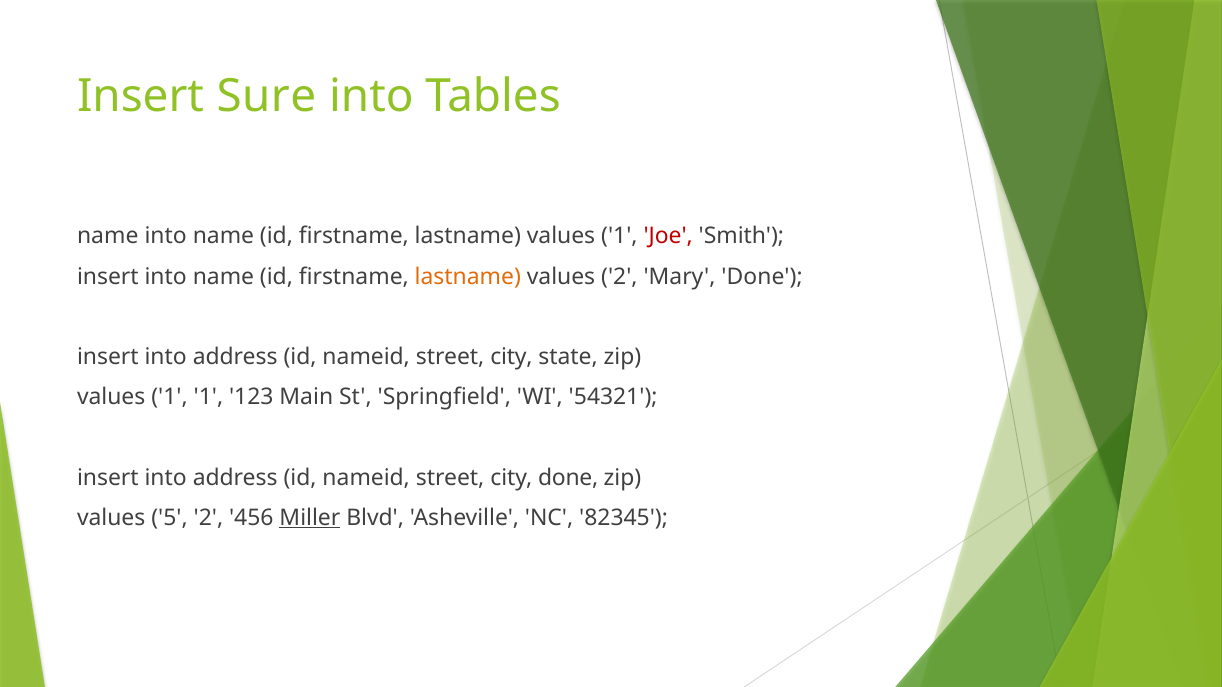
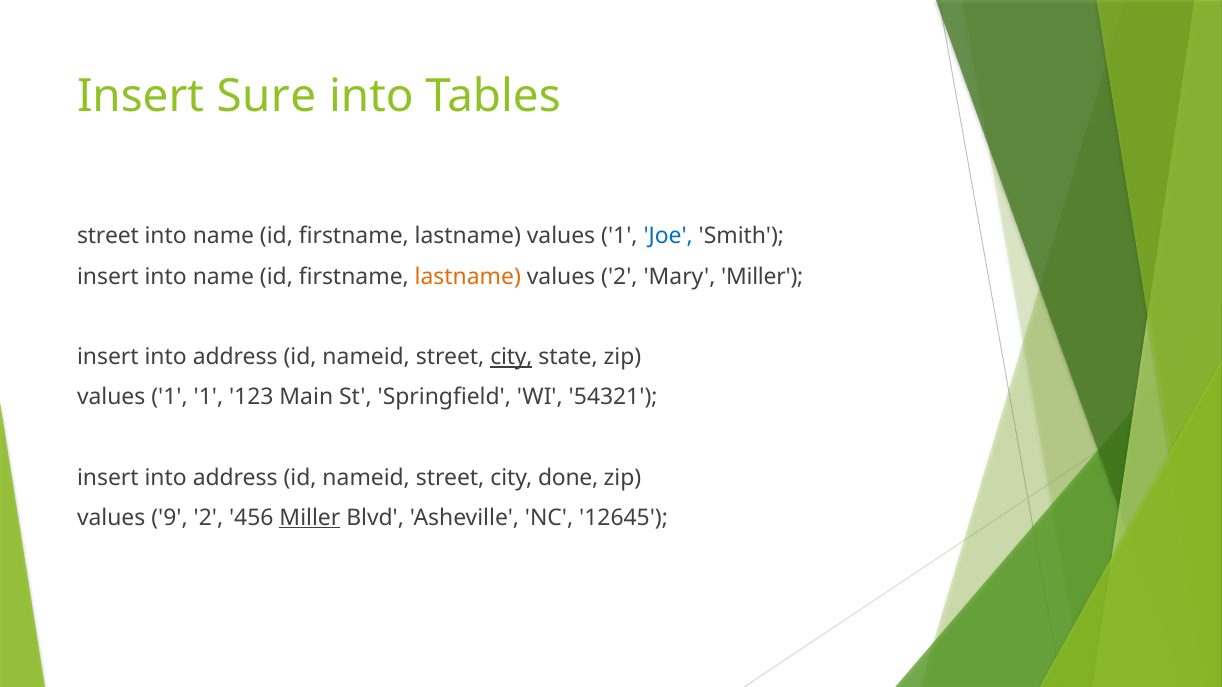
name at (108, 236): name -> street
Joe colour: red -> blue
Mary Done: Done -> Miller
city at (511, 357) underline: none -> present
5: 5 -> 9
82345: 82345 -> 12645
